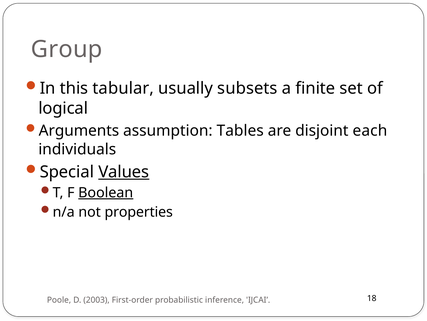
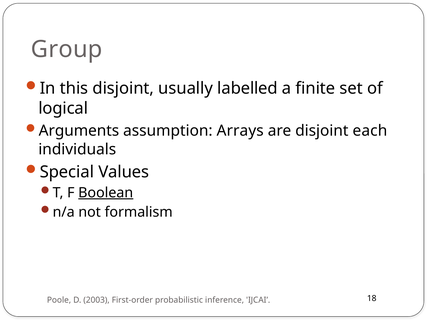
this tabular: tabular -> disjoint
subsets: subsets -> labelled
Tables: Tables -> Arrays
Values underline: present -> none
properties: properties -> formalism
